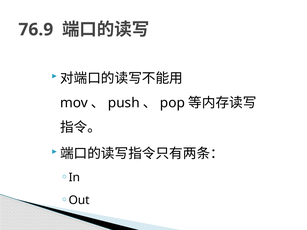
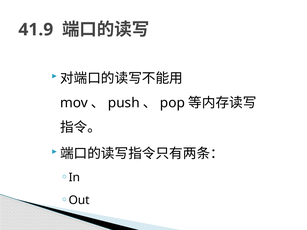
76.9: 76.9 -> 41.9
